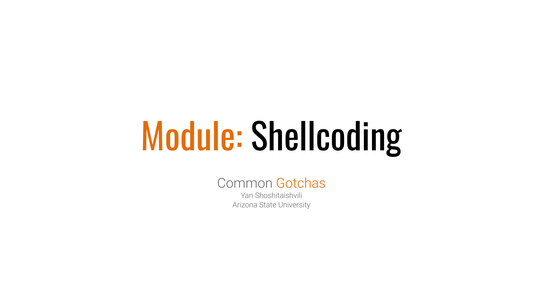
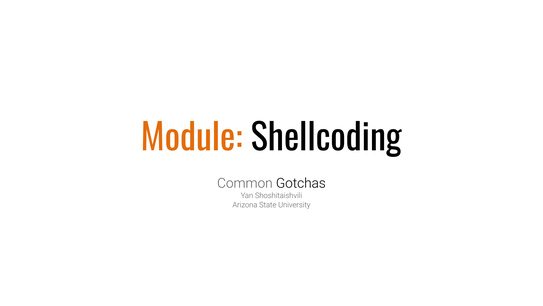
Gotchas colour: orange -> black
